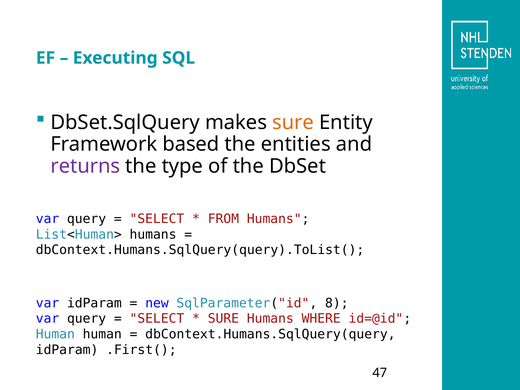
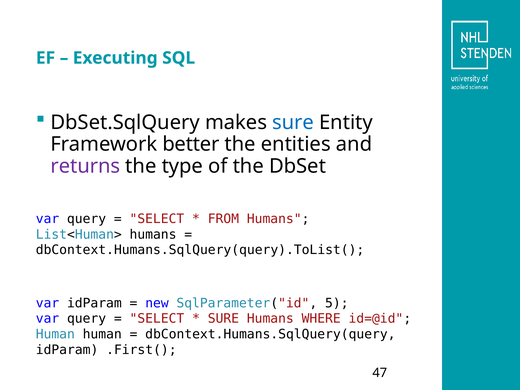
sure at (293, 122) colour: orange -> blue
based: based -> better
8: 8 -> 5
